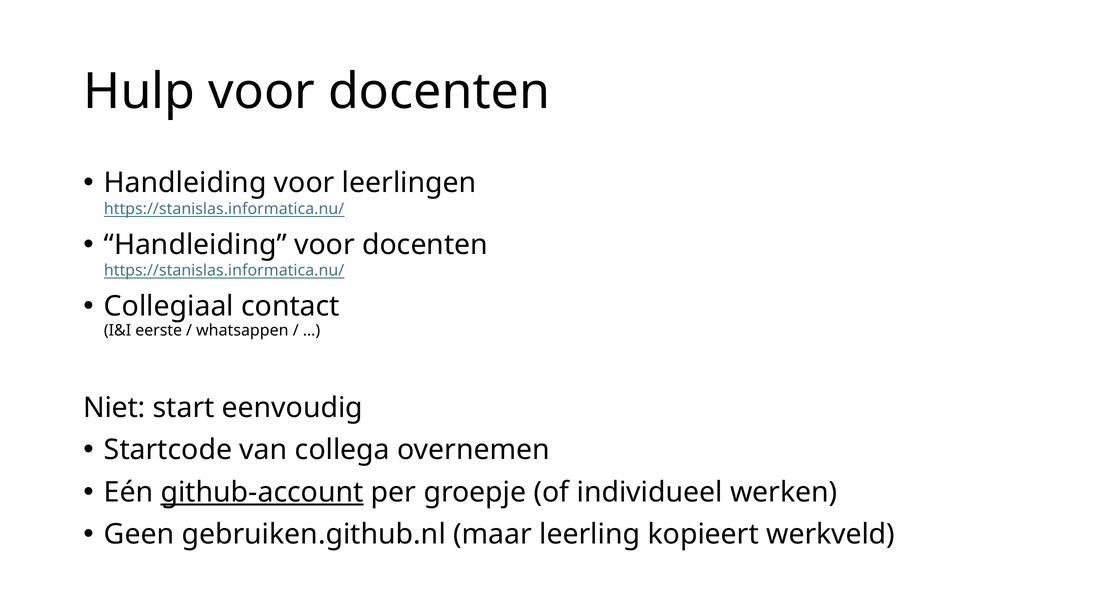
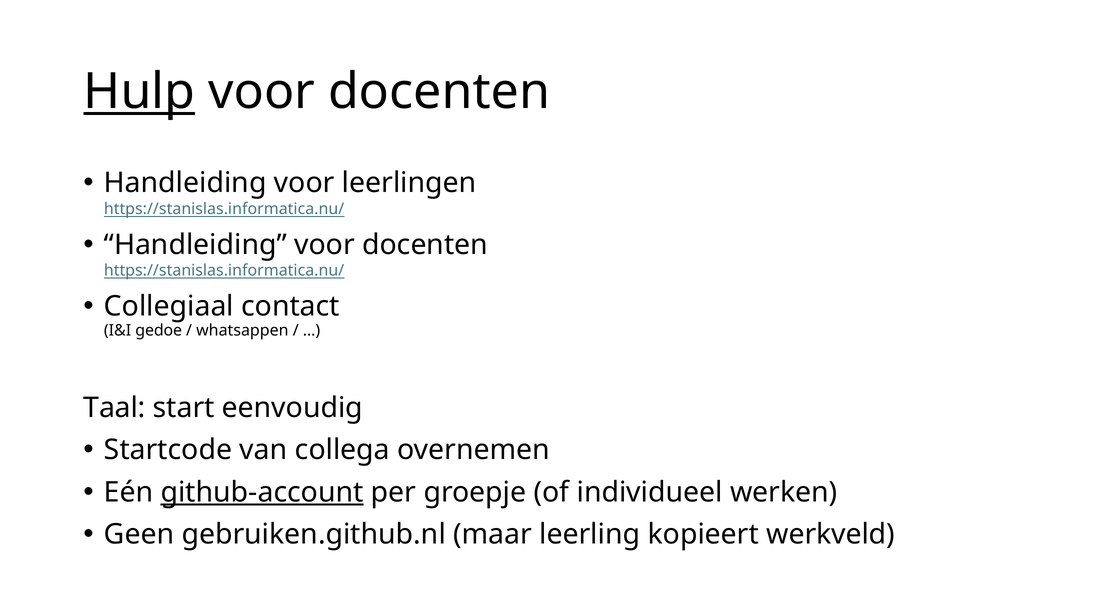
Hulp underline: none -> present
eerste: eerste -> gedoe
Niet: Niet -> Taal
